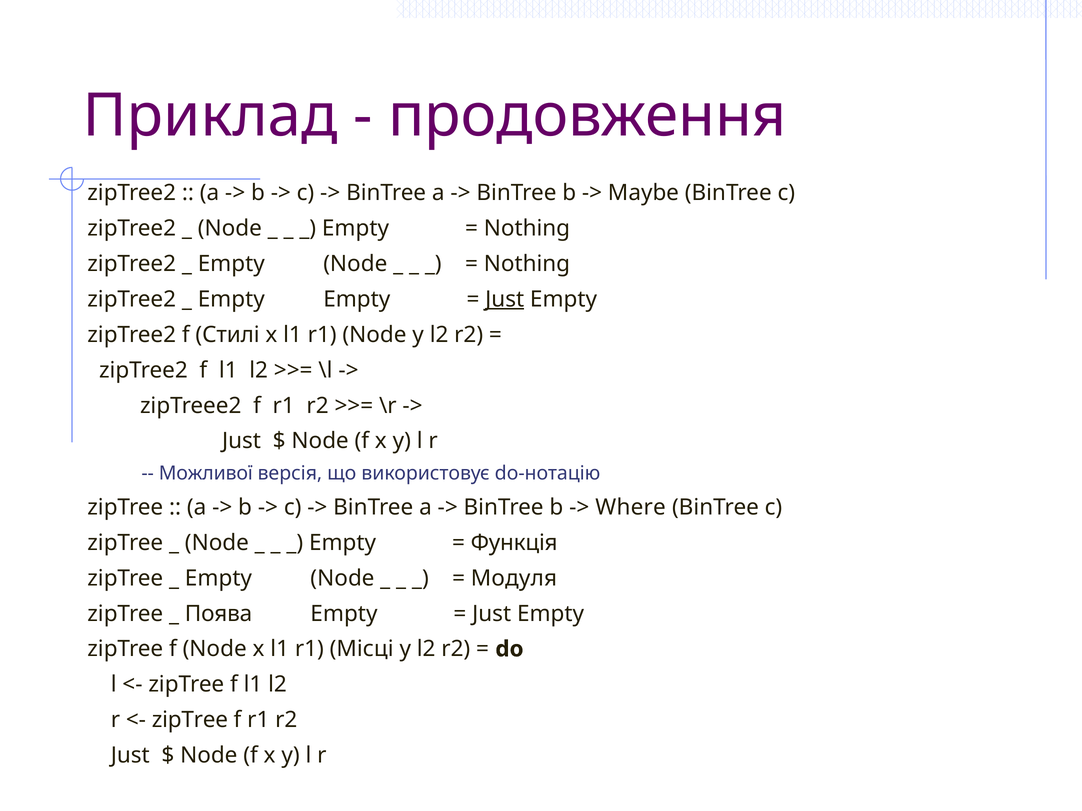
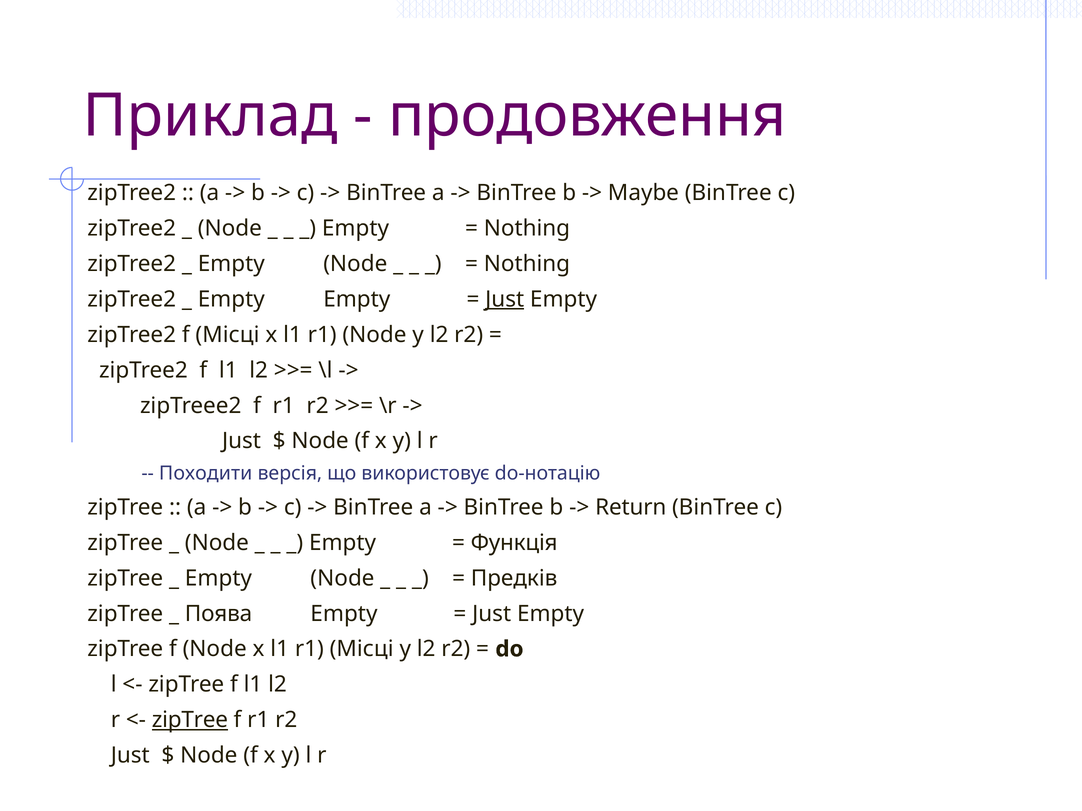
f Стилі: Стилі -> Місці
Можливої: Можливої -> Походити
Where: Where -> Return
Модуля: Модуля -> Предків
zipTree at (190, 720) underline: none -> present
